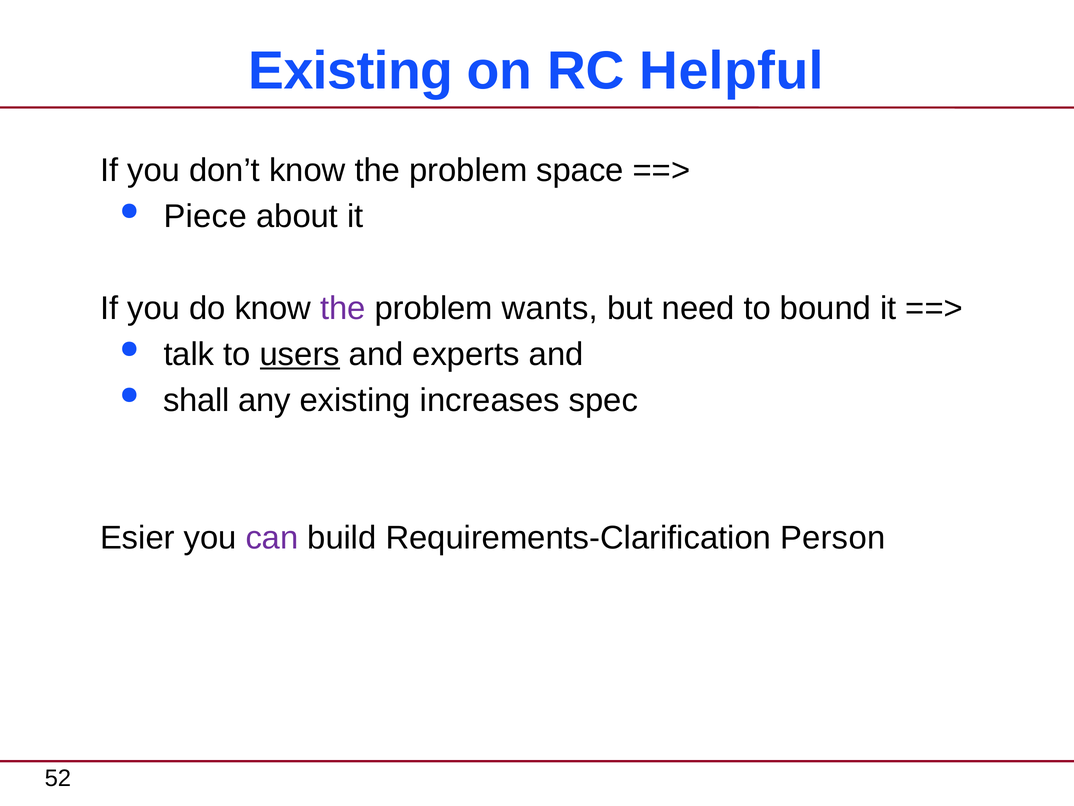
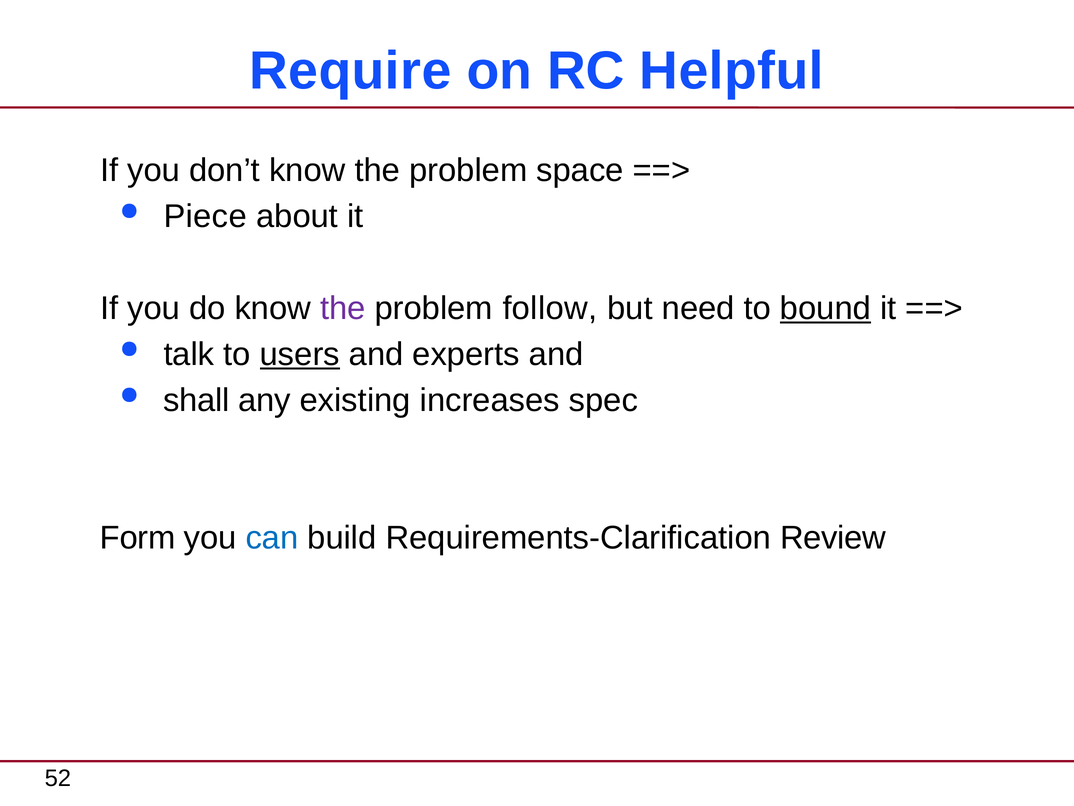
Existing at (351, 71): Existing -> Require
wants: wants -> follow
bound underline: none -> present
Esier: Esier -> Form
can colour: purple -> blue
Person: Person -> Review
